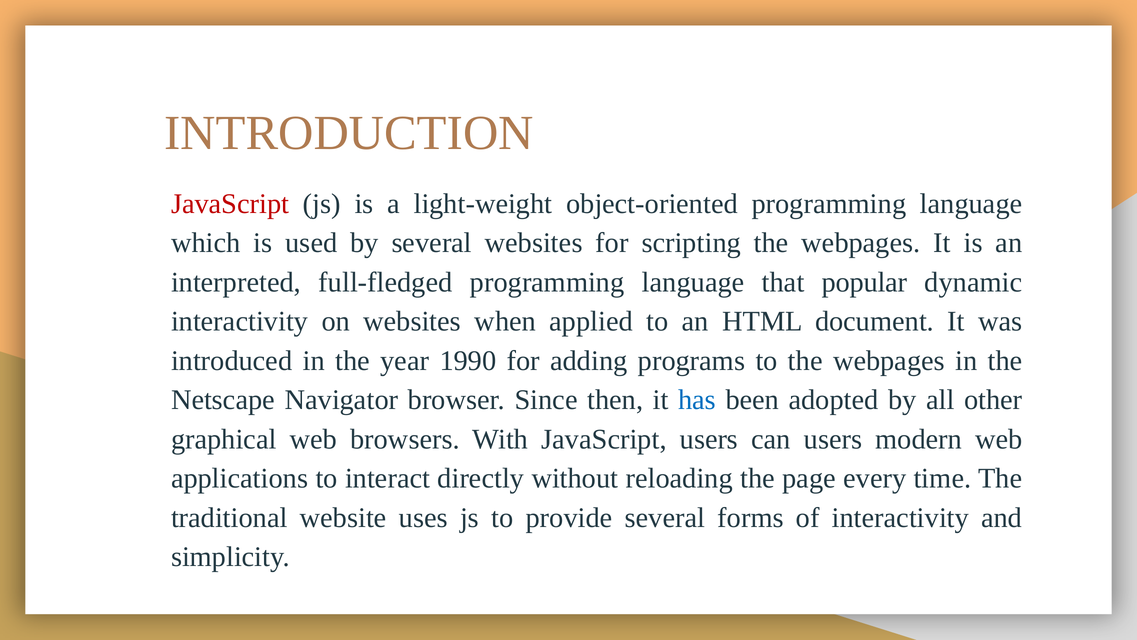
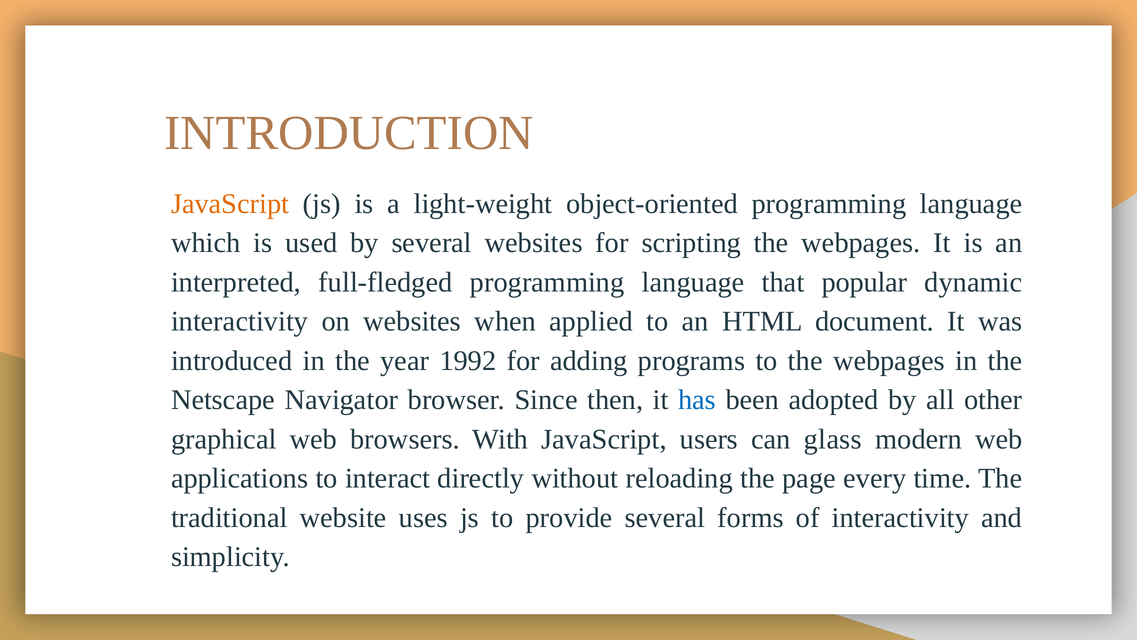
JavaScript at (230, 204) colour: red -> orange
1990: 1990 -> 1992
can users: users -> glass
